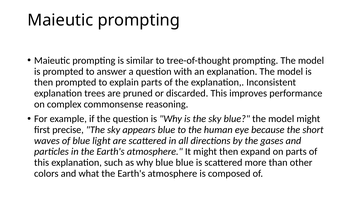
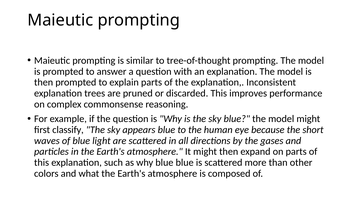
precise: precise -> classify
